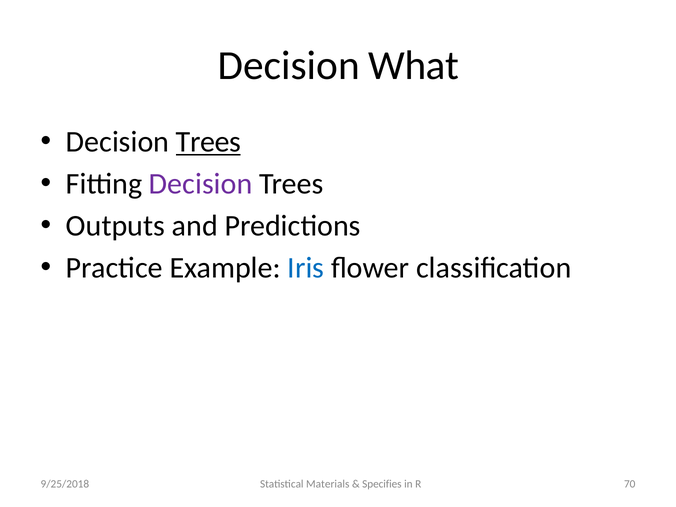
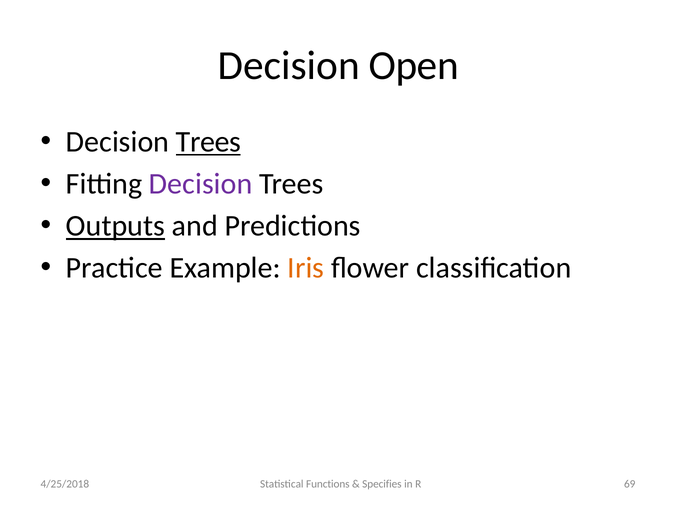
What: What -> Open
Outputs underline: none -> present
Iris colour: blue -> orange
Materials: Materials -> Functions
70: 70 -> 69
9/25/2018: 9/25/2018 -> 4/25/2018
